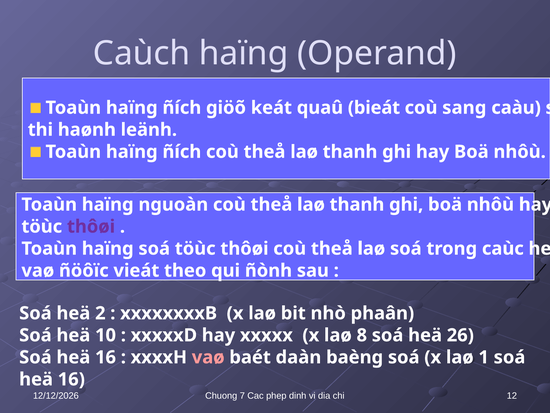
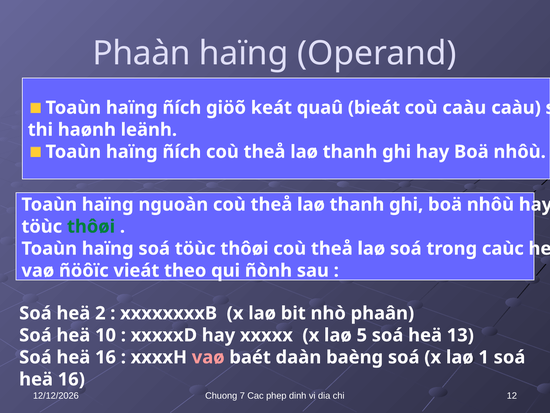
Caùch: Caùch -> Phaàn
coù sang: sang -> caàu
thôøi at (91, 226) colour: purple -> green
8: 8 -> 5
26: 26 -> 13
